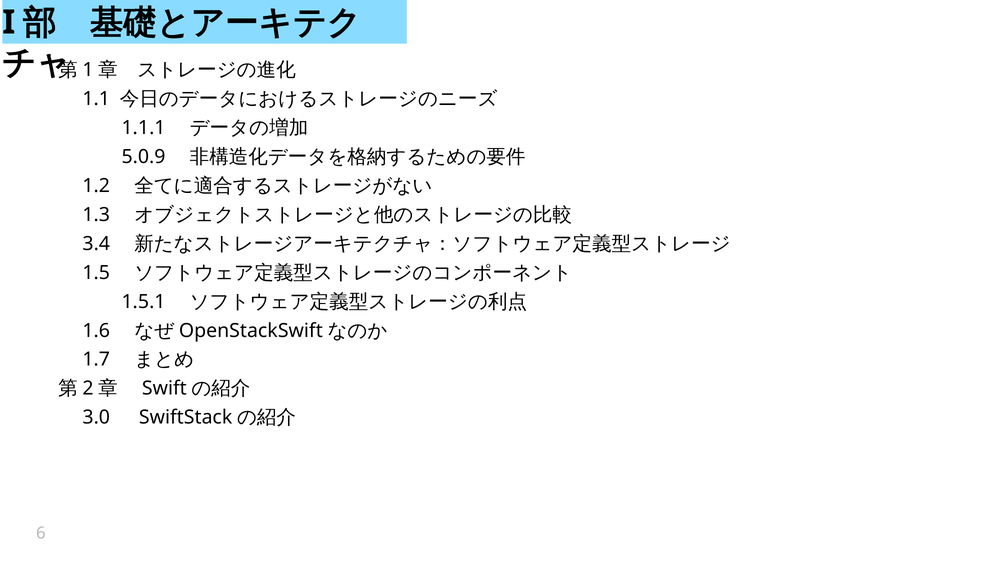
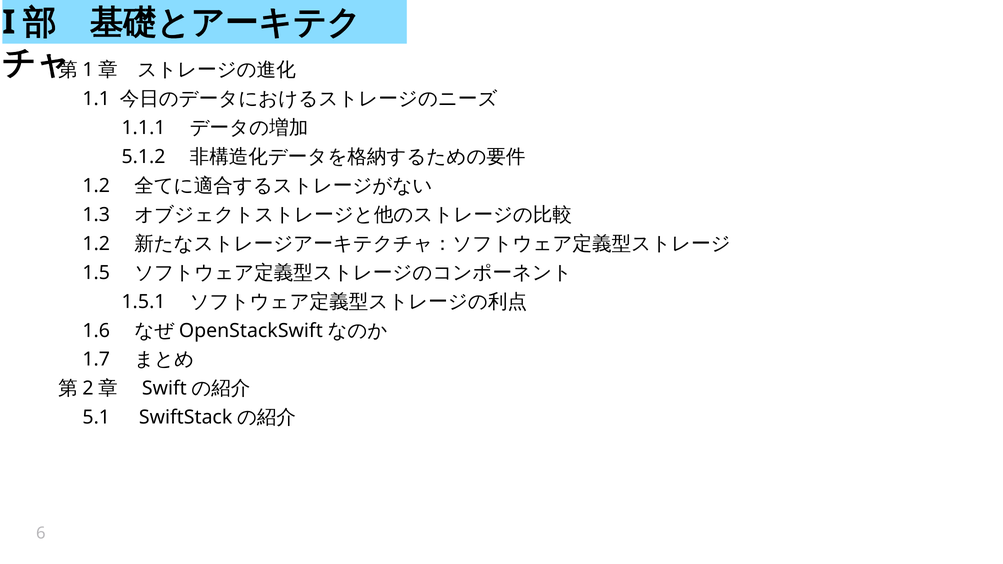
5.0.9: 5.0.9 -> 5.1.2
3.4 at (96, 244): 3.4 -> 1.2
3.0: 3.0 -> 5.1
